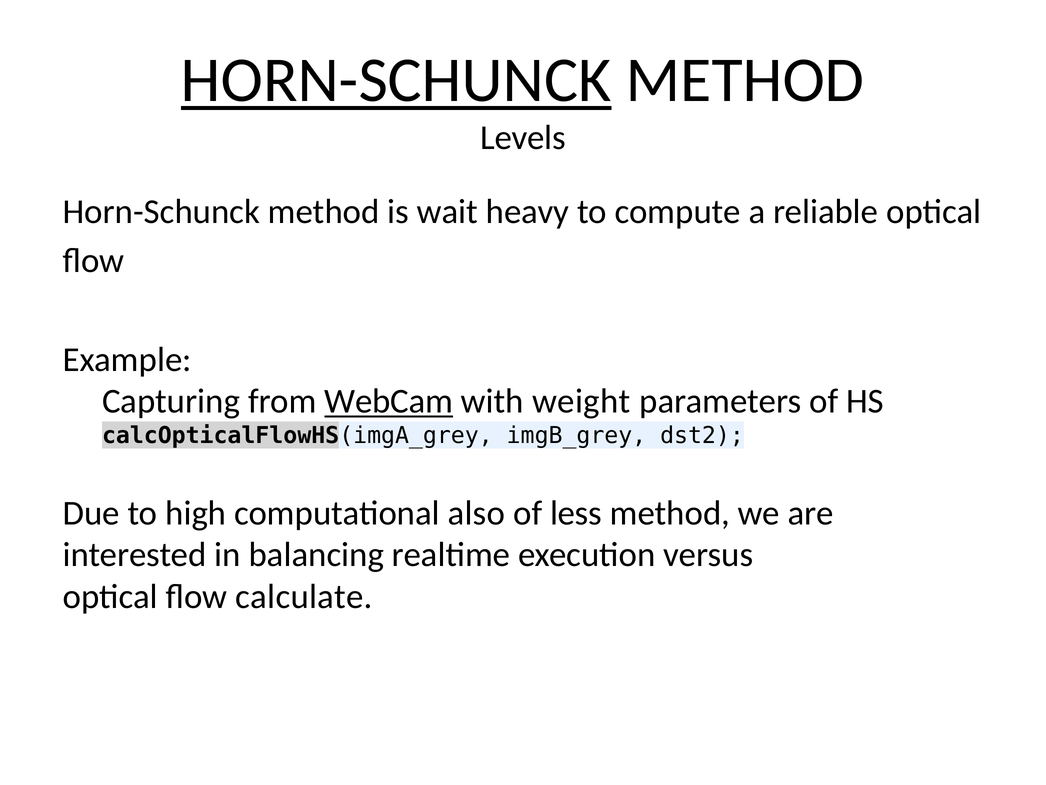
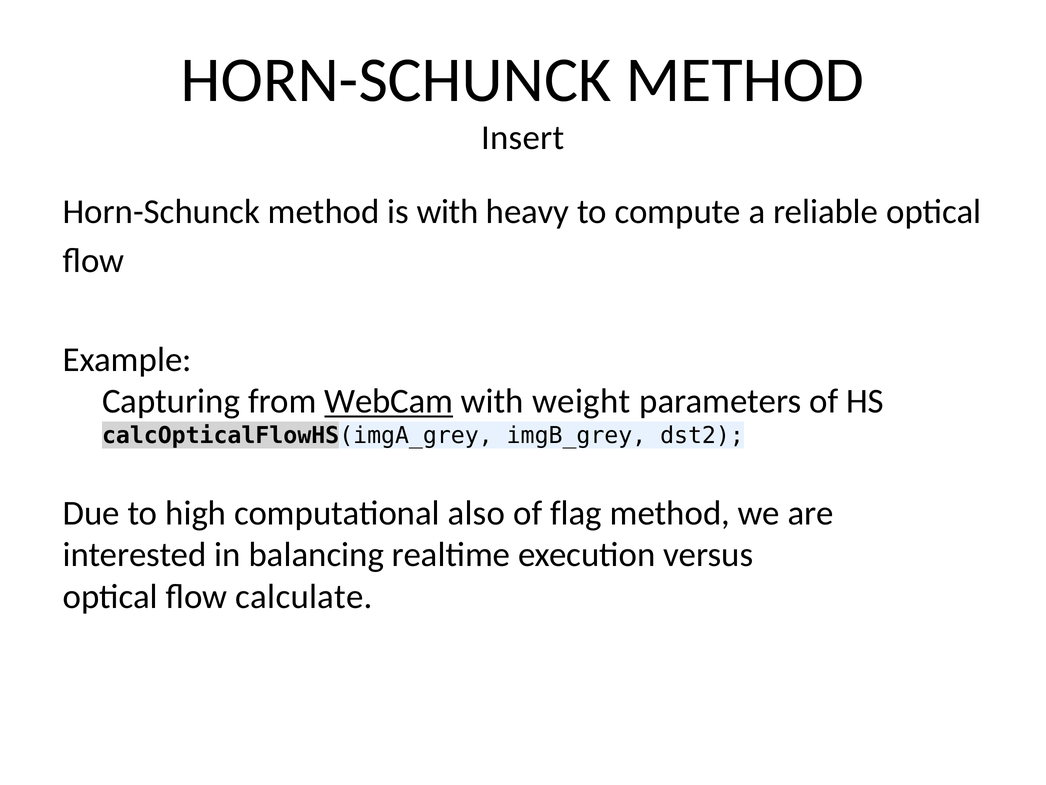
HORN-SCHUNCK at (396, 80) underline: present -> none
Levels: Levels -> Insert
is wait: wait -> with
less: less -> flag
